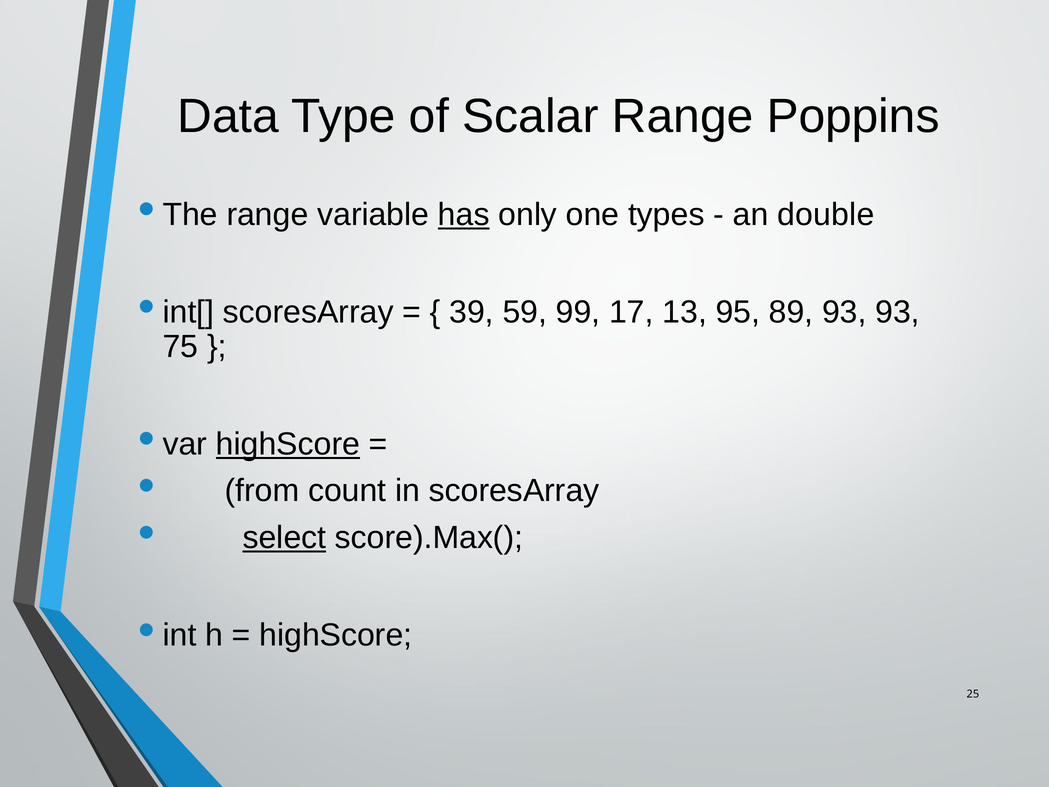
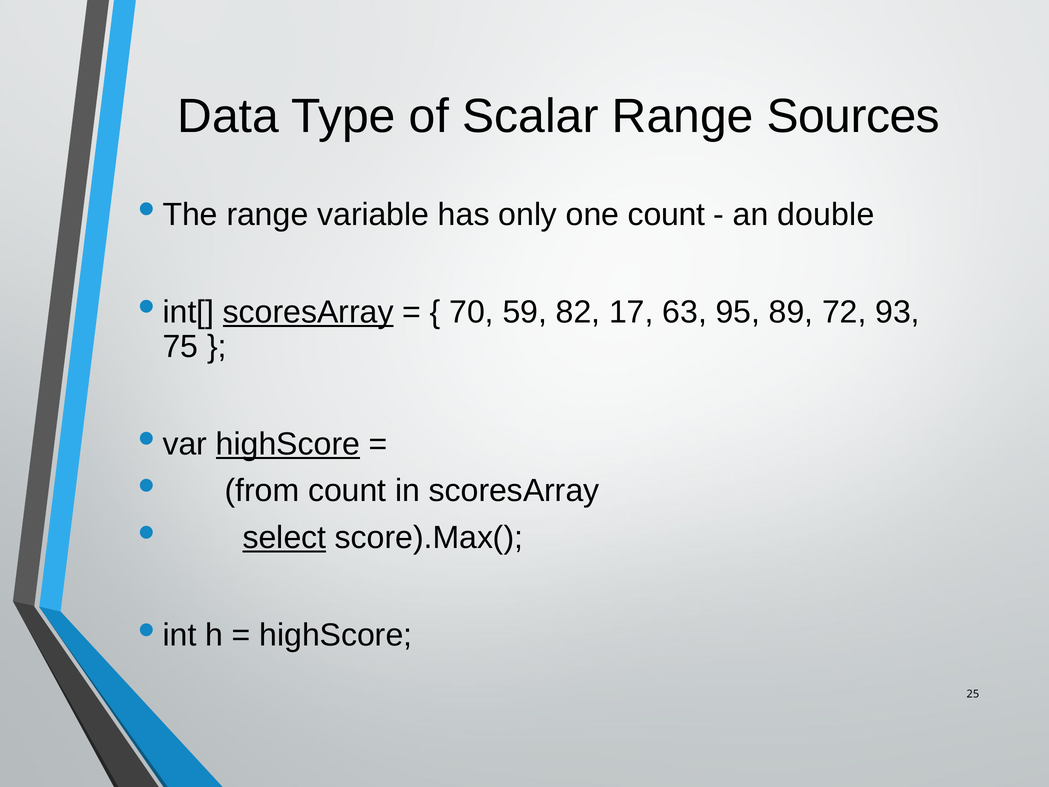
Poppins: Poppins -> Sources
has underline: present -> none
one types: types -> count
scoresArray at (308, 312) underline: none -> present
39: 39 -> 70
99: 99 -> 82
13: 13 -> 63
89 93: 93 -> 72
